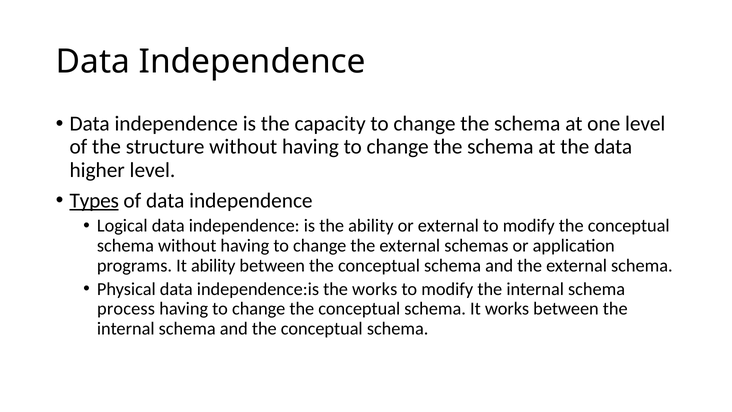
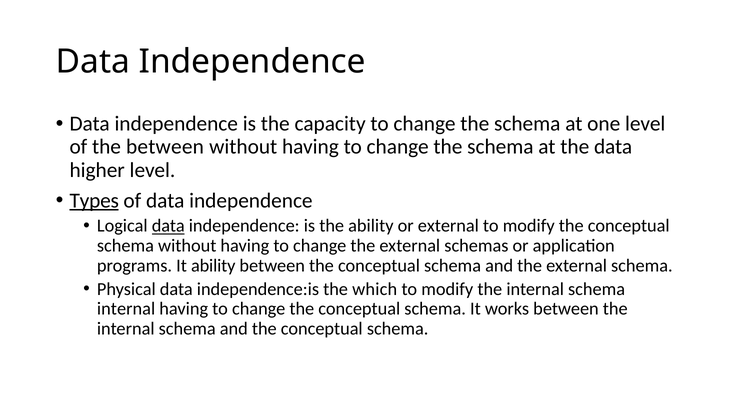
the structure: structure -> between
data at (168, 226) underline: none -> present
the works: works -> which
process at (126, 309): process -> internal
